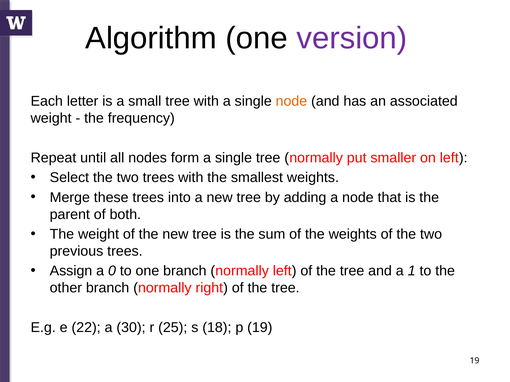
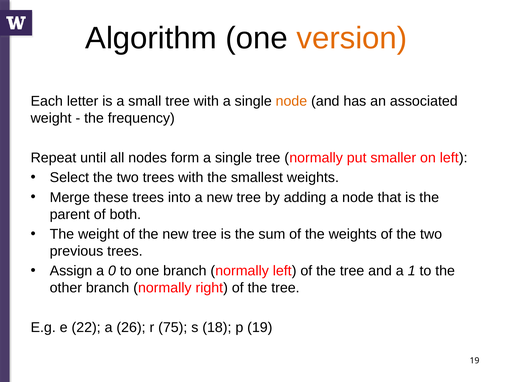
version colour: purple -> orange
30: 30 -> 26
25: 25 -> 75
